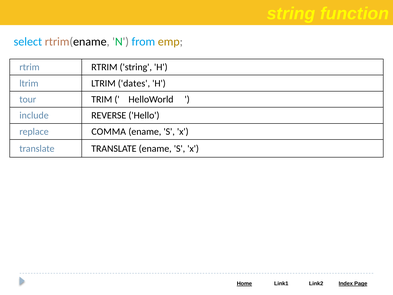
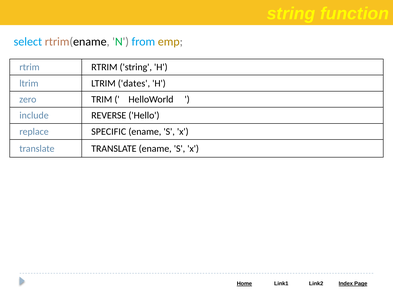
tour: tour -> zero
COMMA: COMMA -> SPECIFIC
